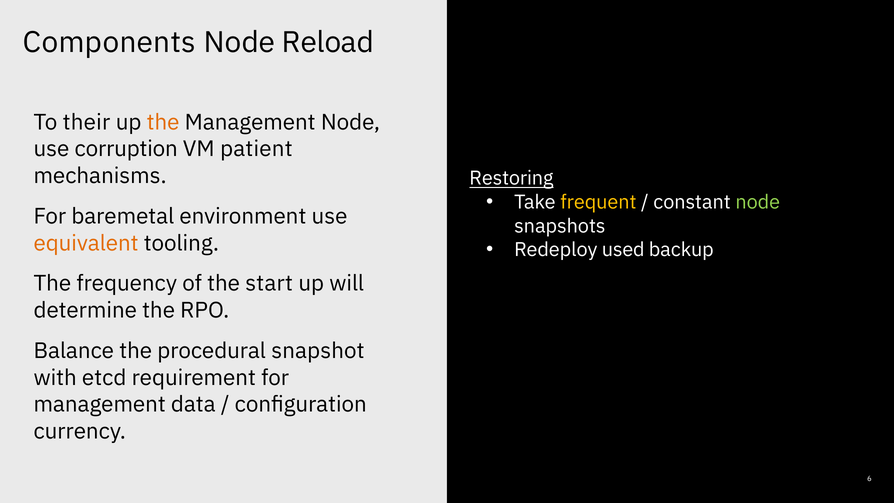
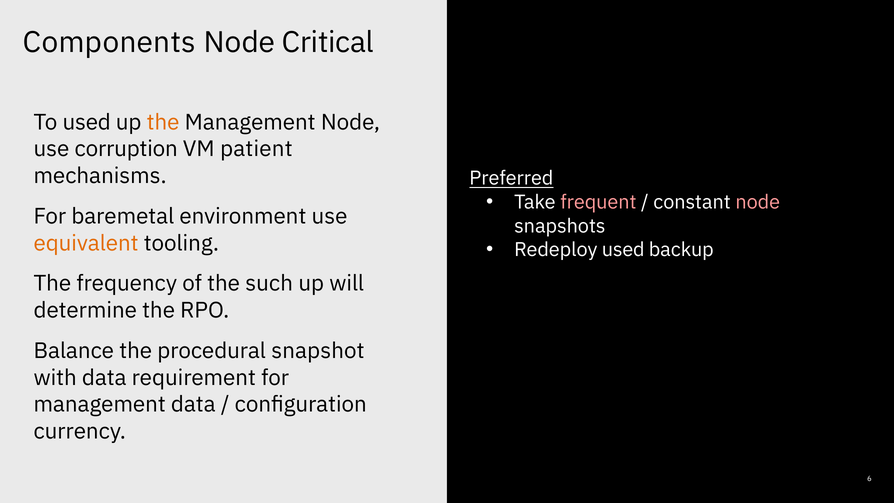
Reload: Reload -> Critical
To their: their -> used
Restoring: Restoring -> Preferred
frequent colour: yellow -> pink
node at (758, 202) colour: light green -> pink
start: start -> such
with etcd: etcd -> data
